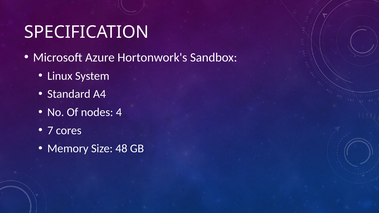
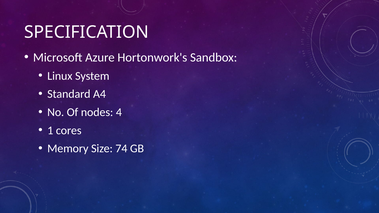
7: 7 -> 1
48: 48 -> 74
